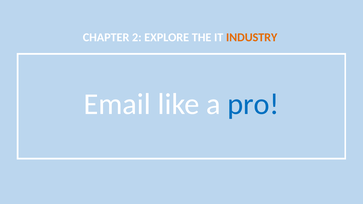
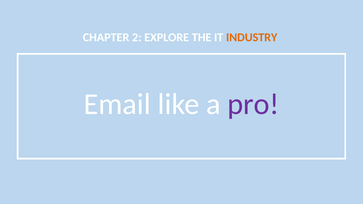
pro colour: blue -> purple
